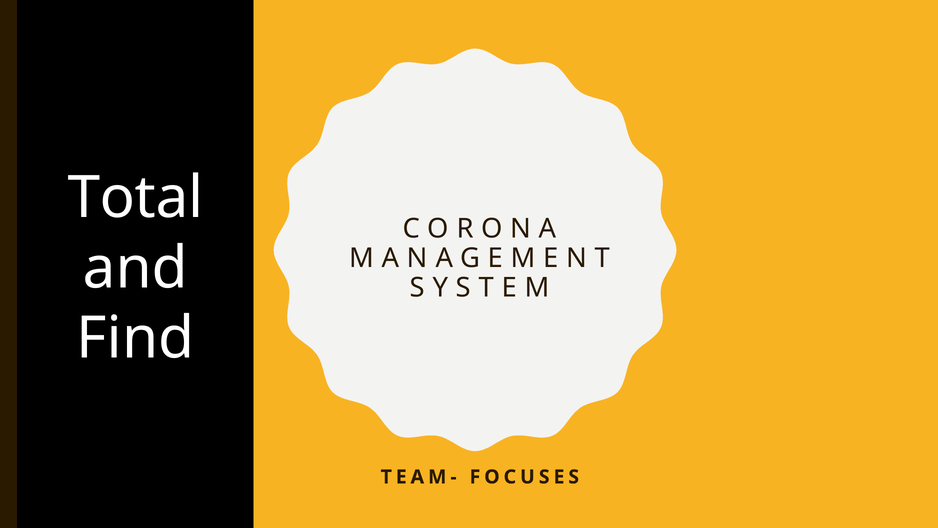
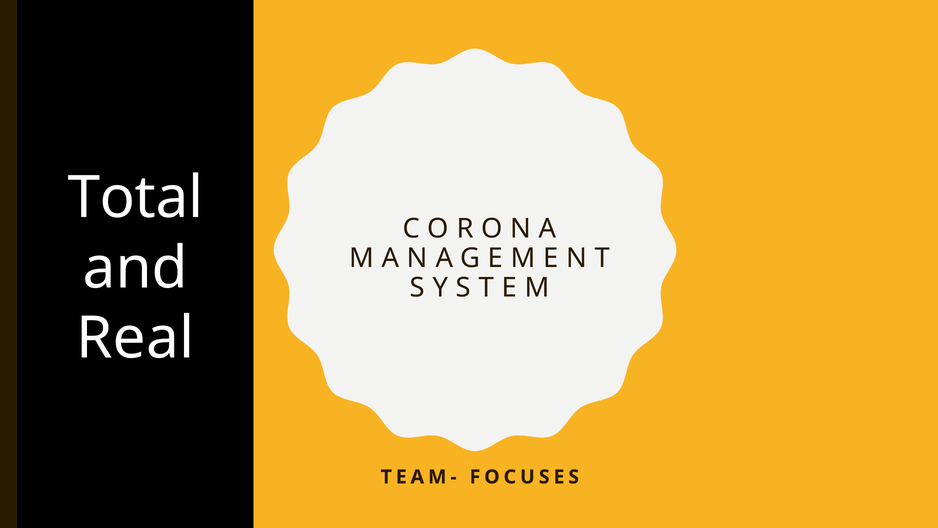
Find: Find -> Real
